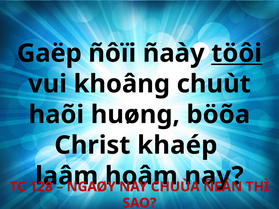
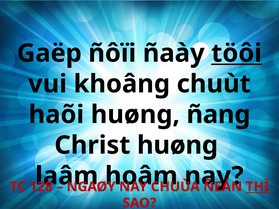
böõa: böõa -> ñang
Christ khaép: khaép -> huøng
THÌ underline: none -> present
